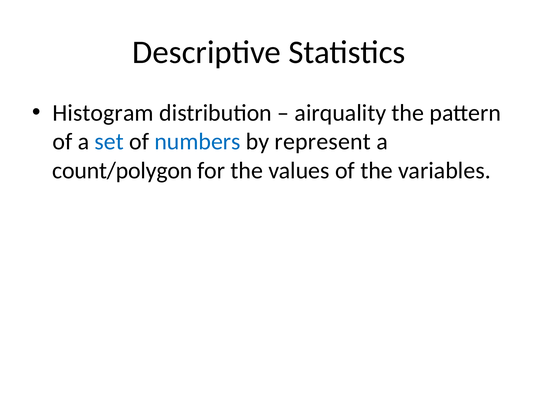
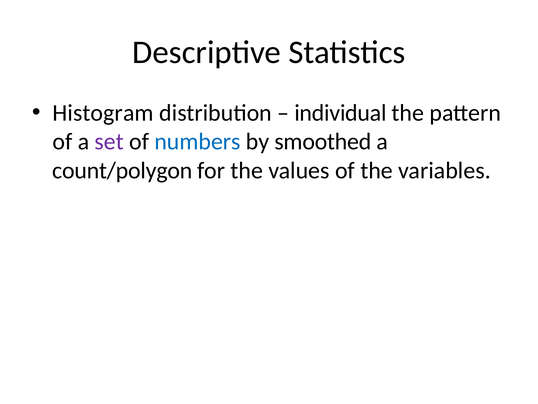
airquality: airquality -> individual
set colour: blue -> purple
represent: represent -> smoothed
